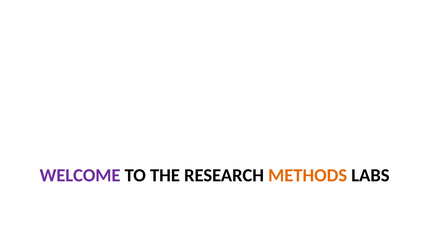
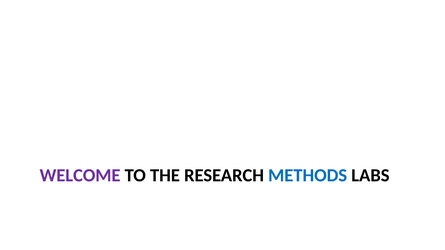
METHODS colour: orange -> blue
